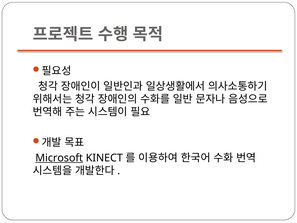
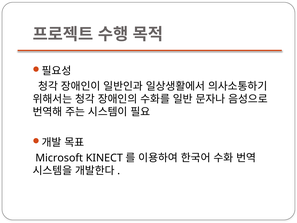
Microsoft underline: present -> none
